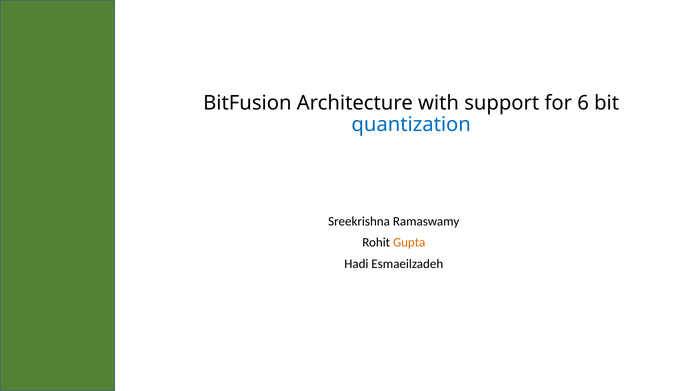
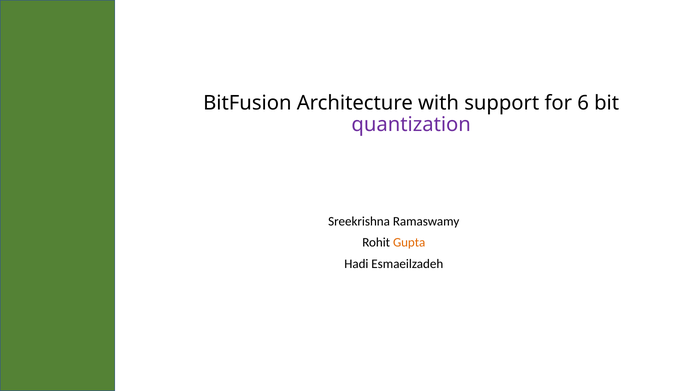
quantization colour: blue -> purple
